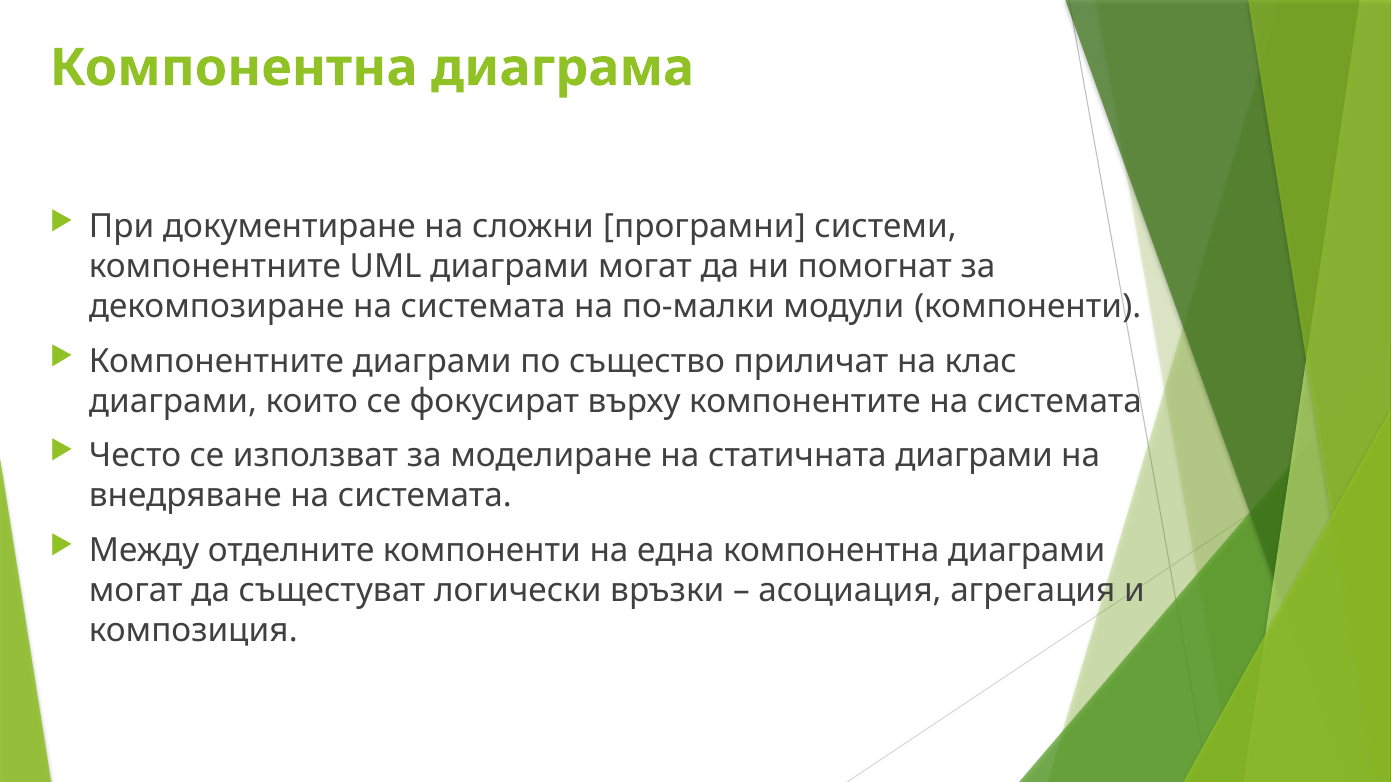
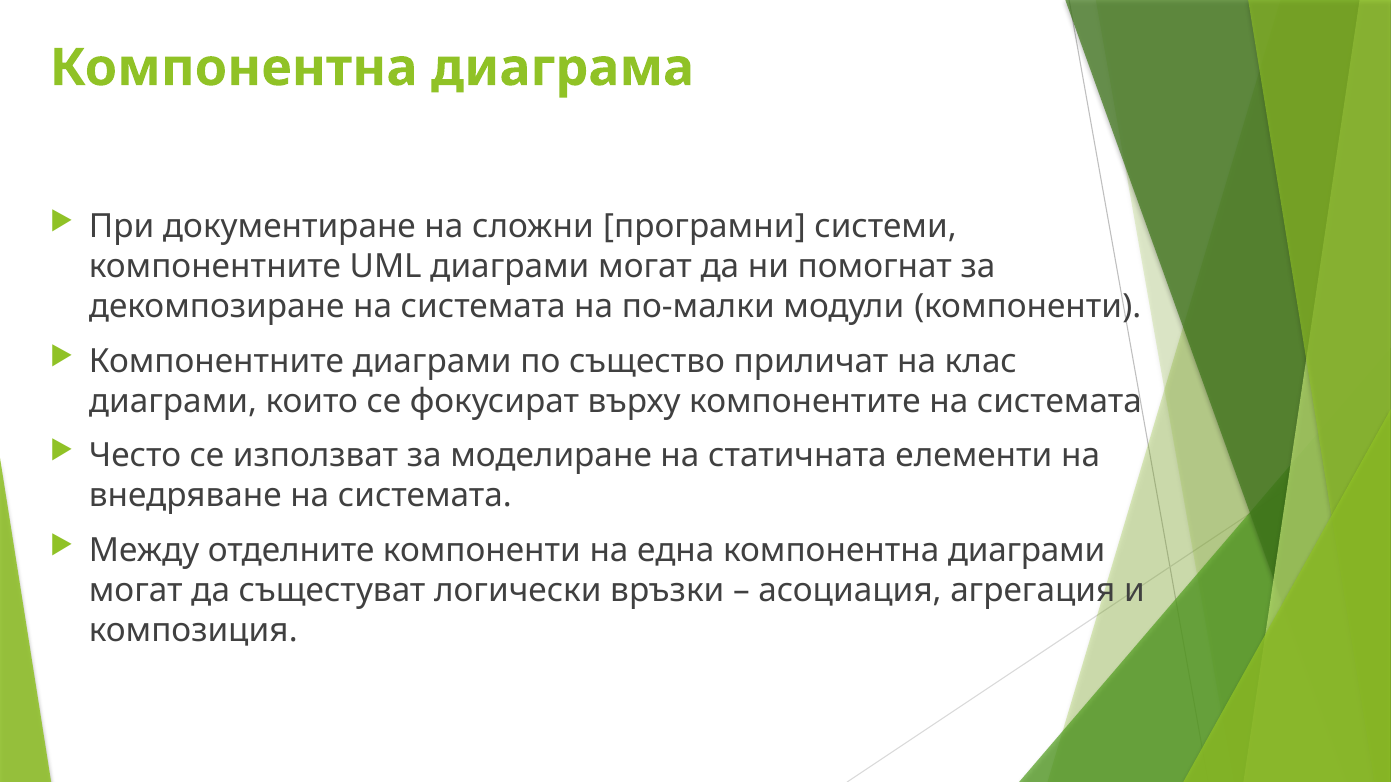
статичната диаграми: диаграми -> елементи
